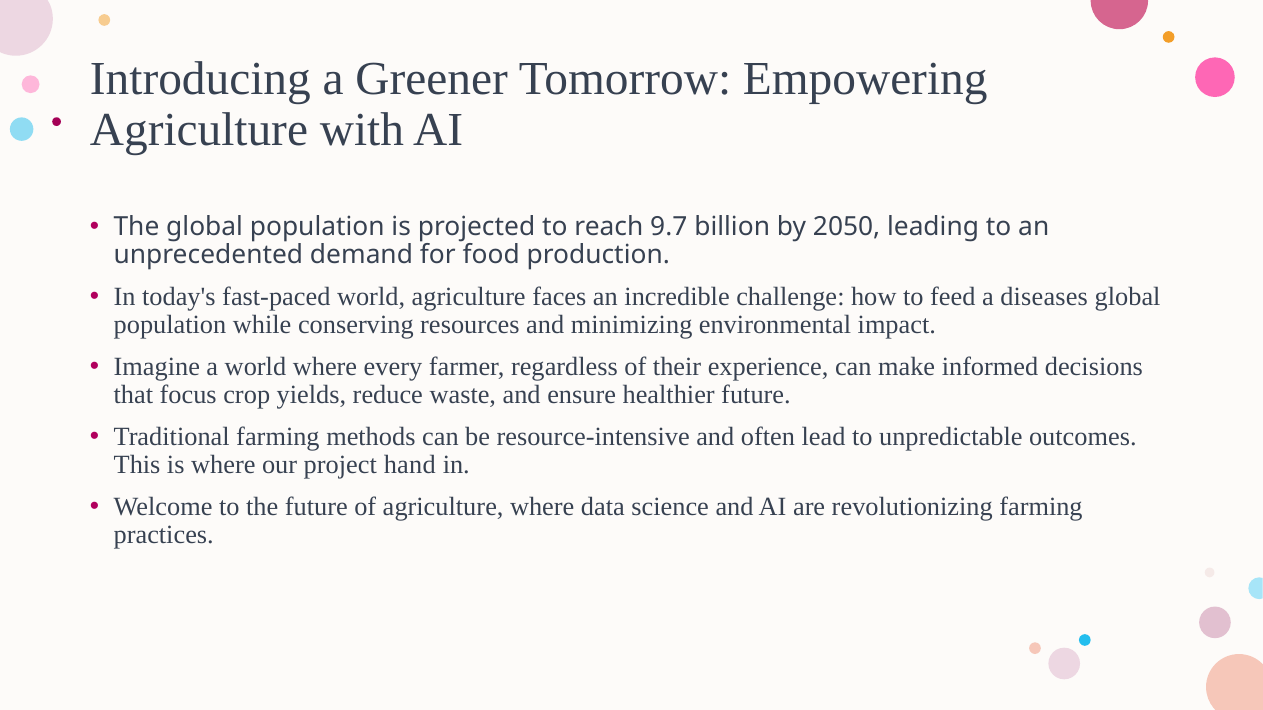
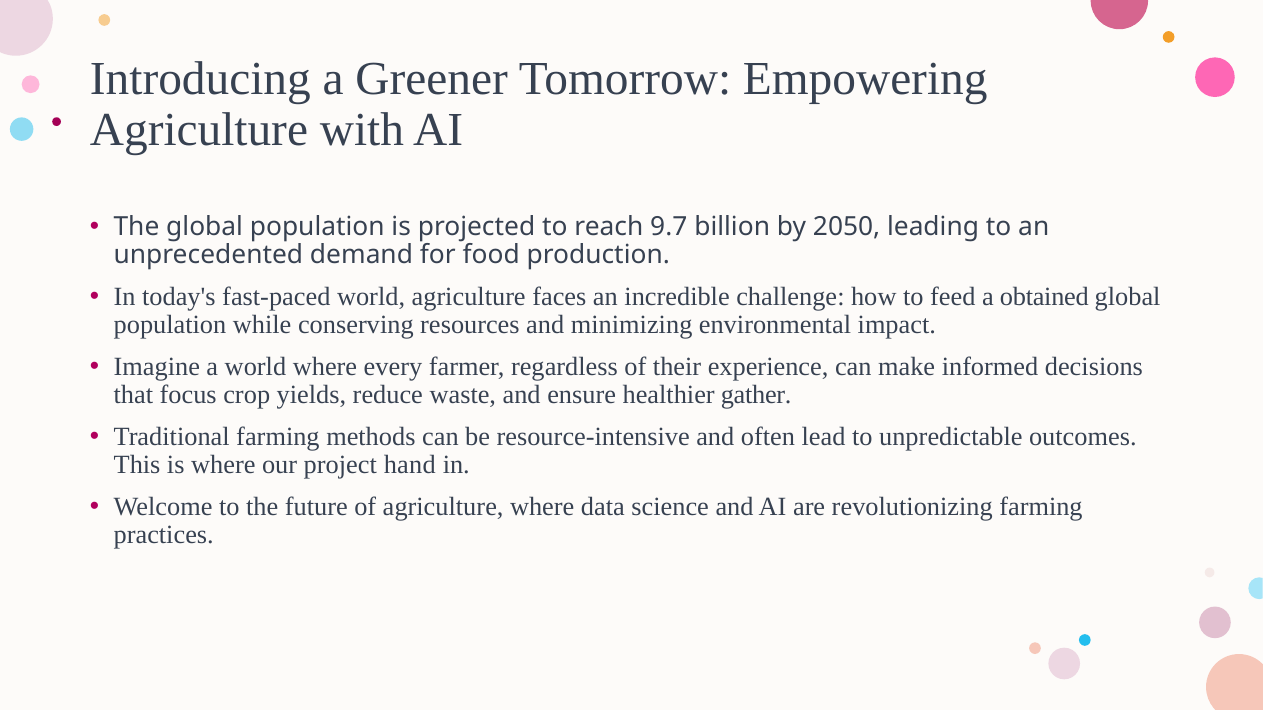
diseases: diseases -> obtained
healthier future: future -> gather
